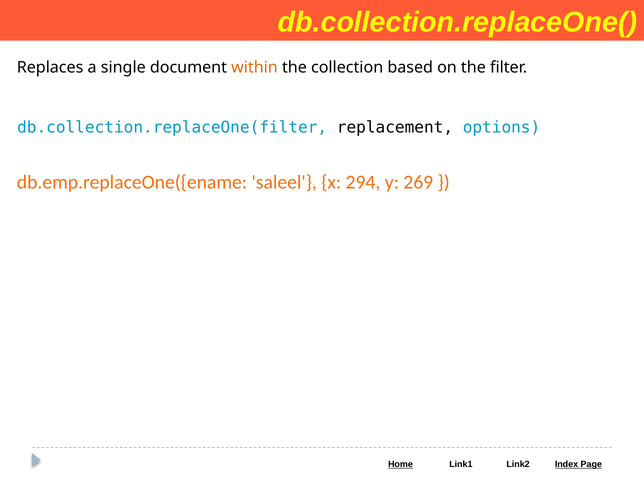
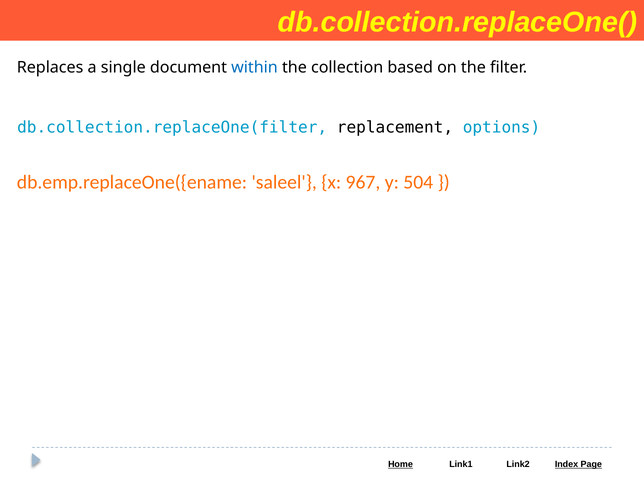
within colour: orange -> blue
294: 294 -> 967
269: 269 -> 504
